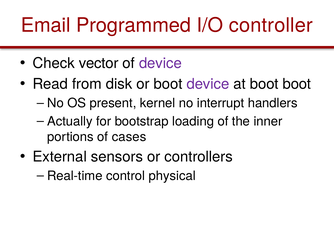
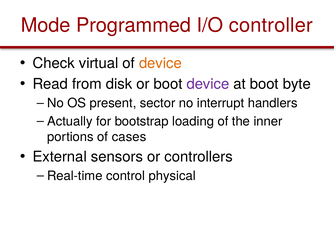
Email: Email -> Mode
vector: vector -> virtual
device at (160, 63) colour: purple -> orange
boot boot: boot -> byte
kernel: kernel -> sector
